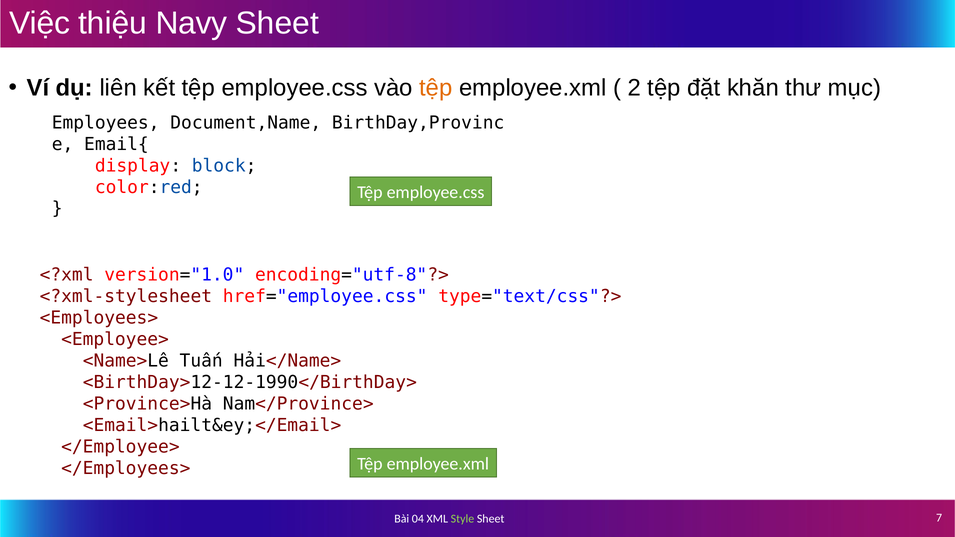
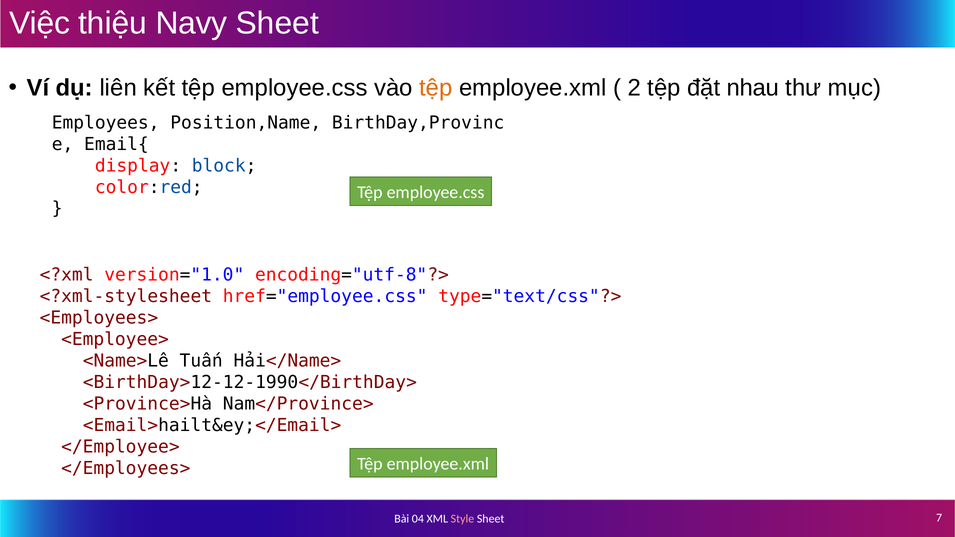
khăn: khăn -> nhau
Document,Name: Document,Name -> Position,Name
Style colour: light green -> pink
